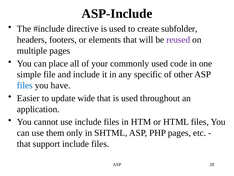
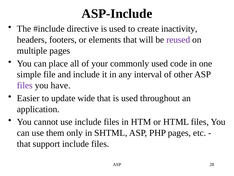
subfolder: subfolder -> inactivity
specific: specific -> interval
files at (25, 85) colour: blue -> purple
